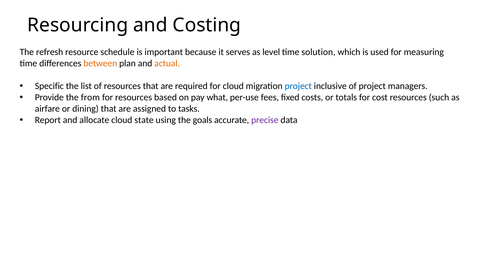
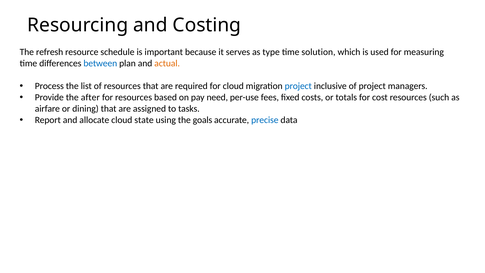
level: level -> type
between colour: orange -> blue
Specific: Specific -> Process
from: from -> after
what: what -> need
precise colour: purple -> blue
